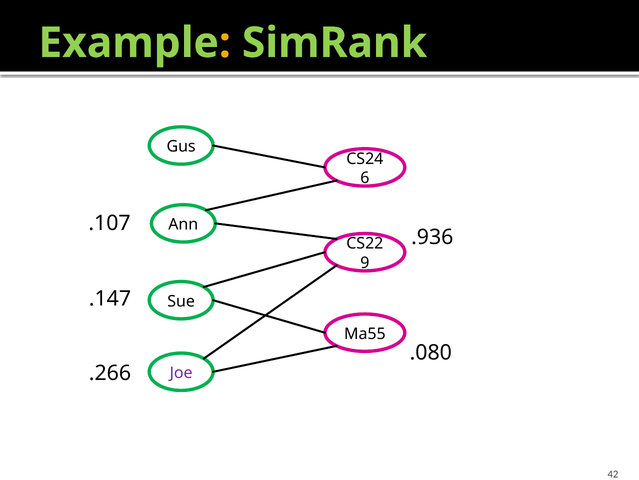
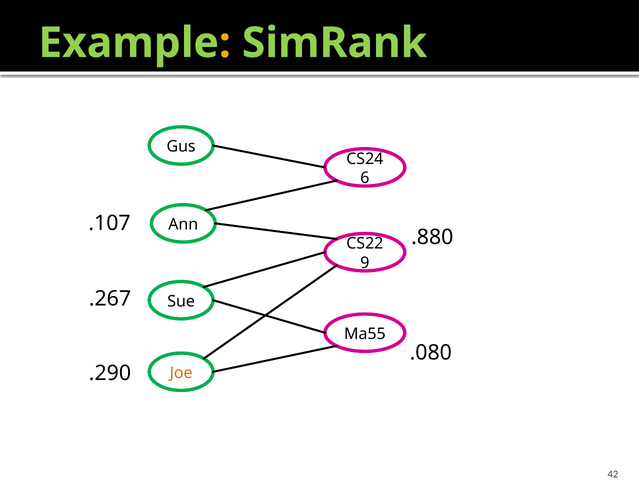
.936: .936 -> .880
.147: .147 -> .267
.266: .266 -> .290
Joe colour: purple -> orange
